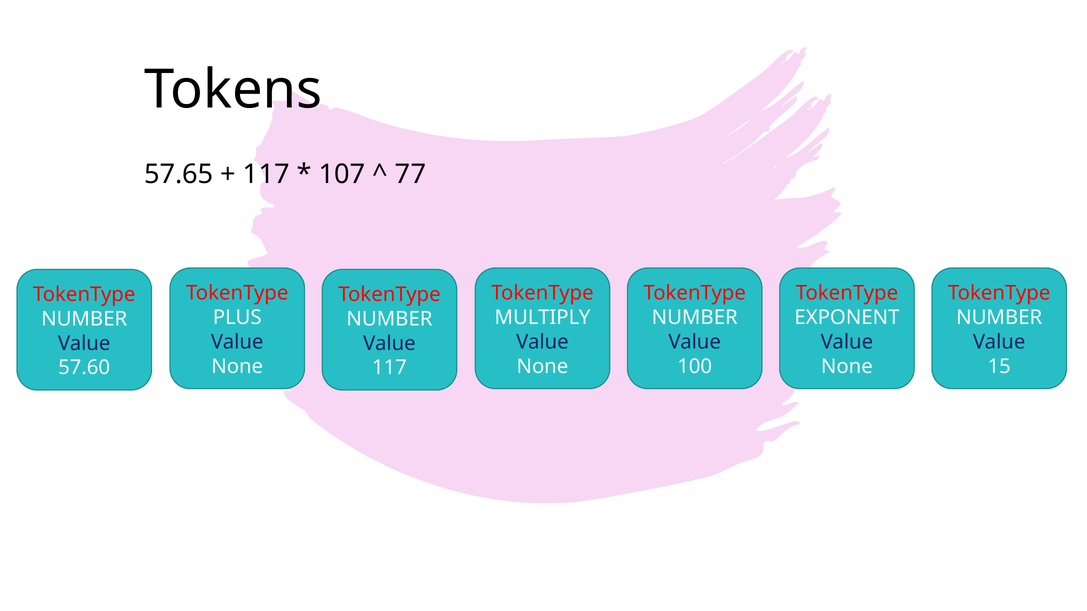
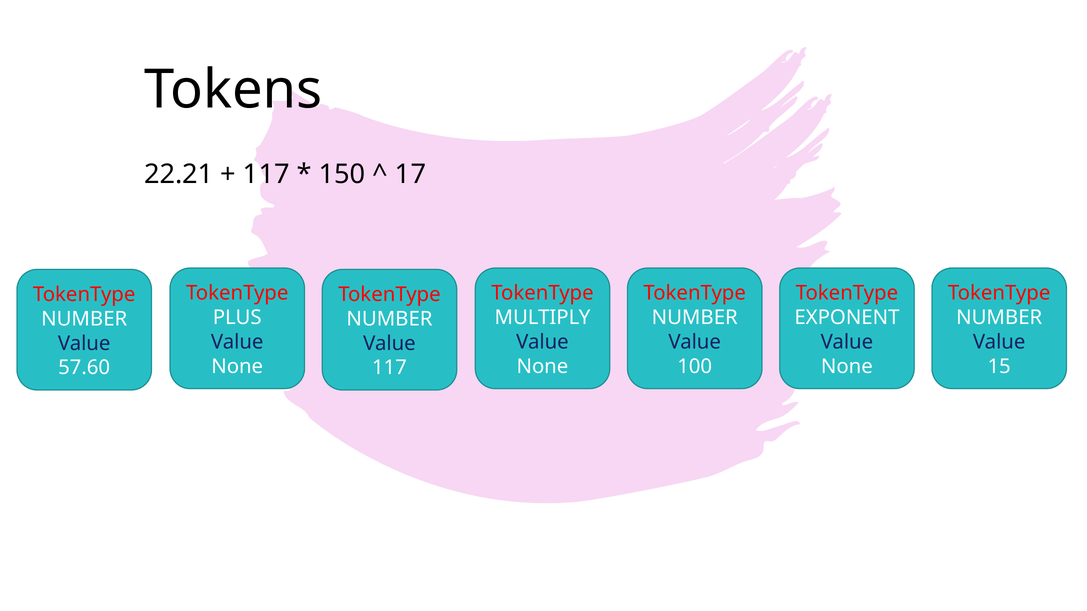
57.65: 57.65 -> 22.21
107: 107 -> 150
77: 77 -> 17
